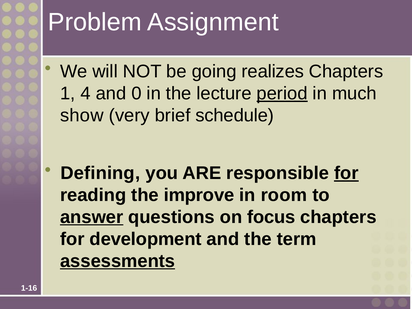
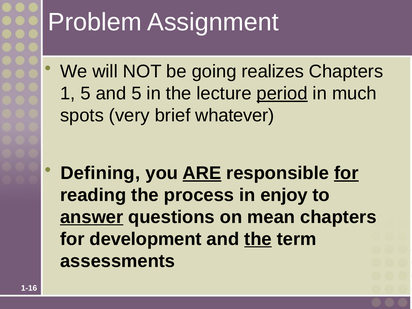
1 4: 4 -> 5
and 0: 0 -> 5
show: show -> spots
schedule: schedule -> whatever
ARE underline: none -> present
improve: improve -> process
room: room -> enjoy
focus: focus -> mean
the at (258, 239) underline: none -> present
assessments underline: present -> none
